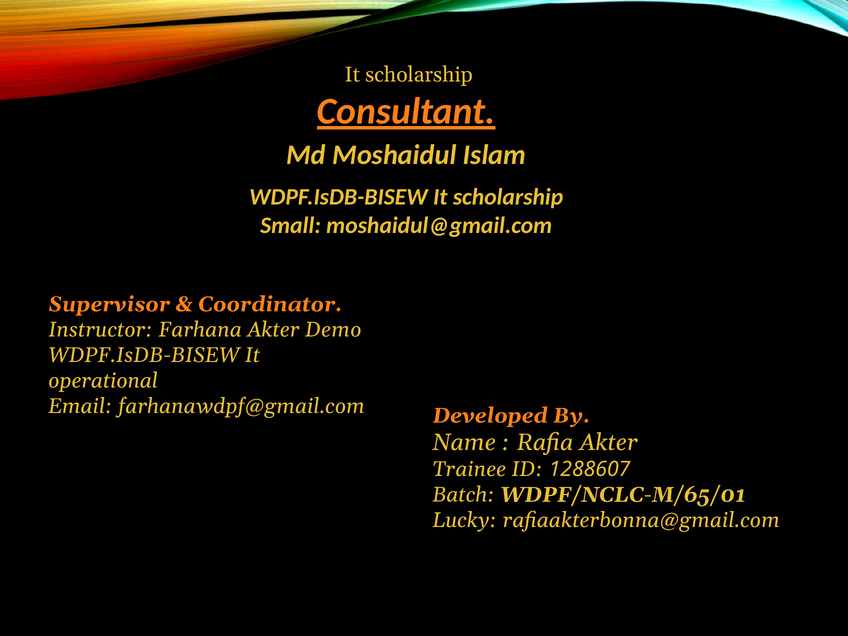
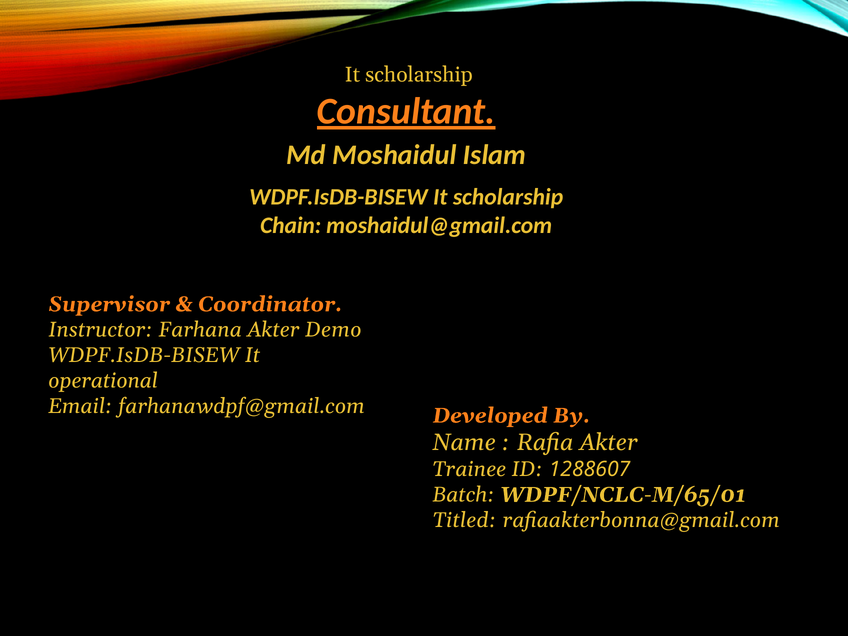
Small: Small -> Chain
Lucky: Lucky -> Titled
